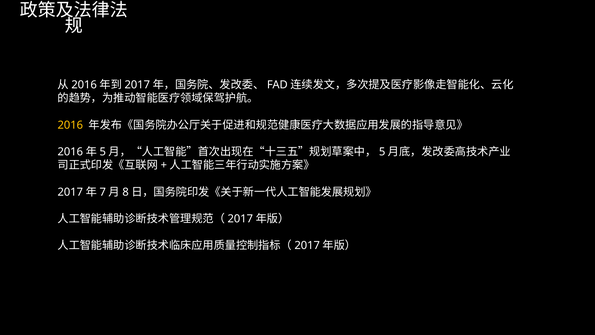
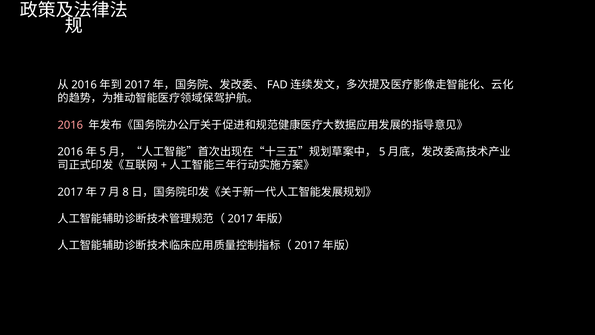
2016 colour: yellow -> pink
